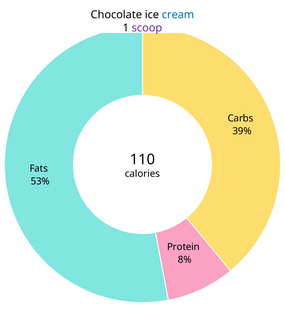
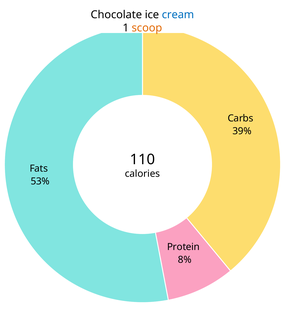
scoop colour: purple -> orange
